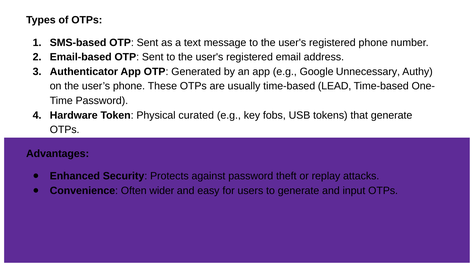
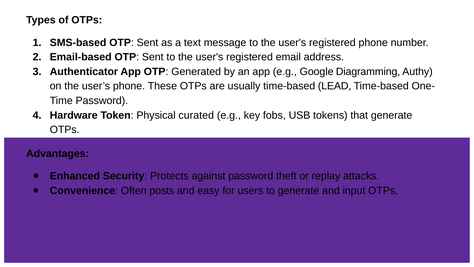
Unnecessary: Unnecessary -> Diagramming
wider: wider -> posts
